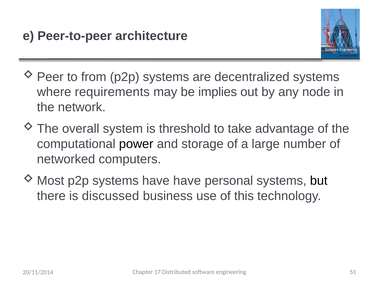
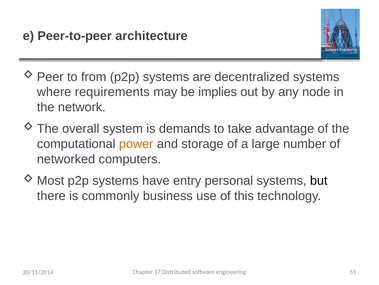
threshold: threshold -> demands
power colour: black -> orange
have have: have -> entry
discussed: discussed -> commonly
